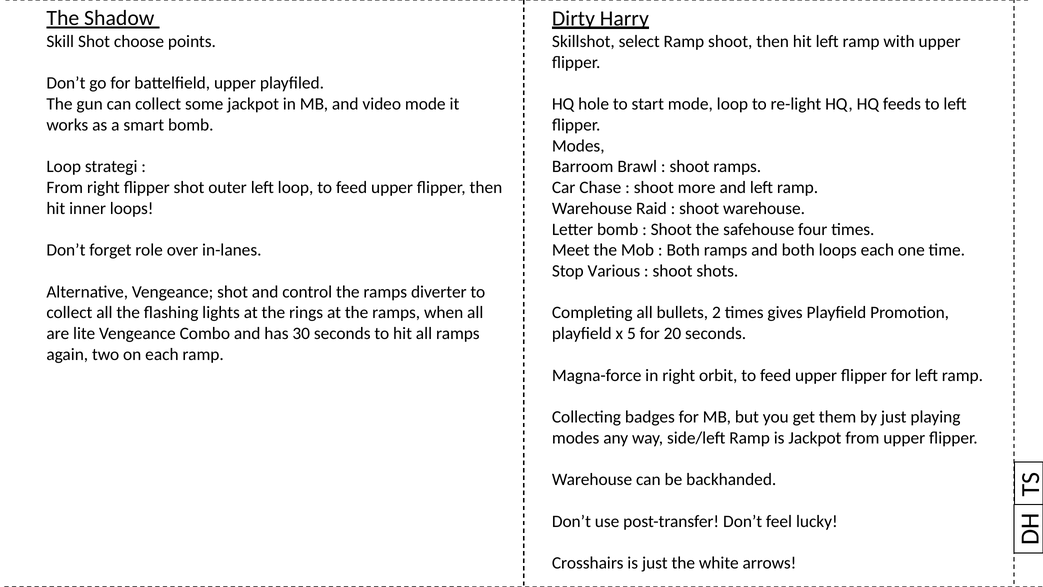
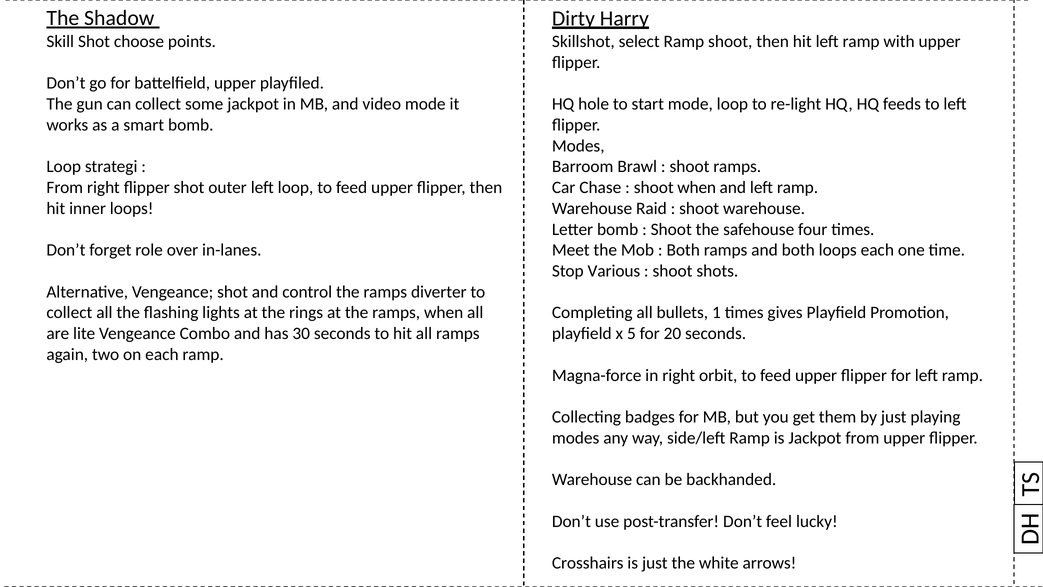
shoot more: more -> when
2: 2 -> 1
